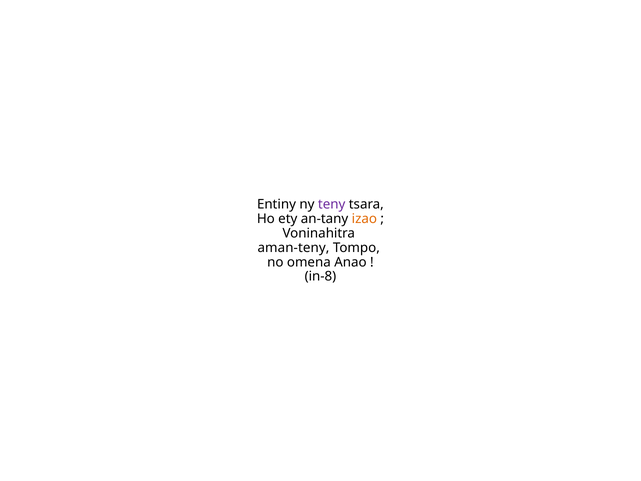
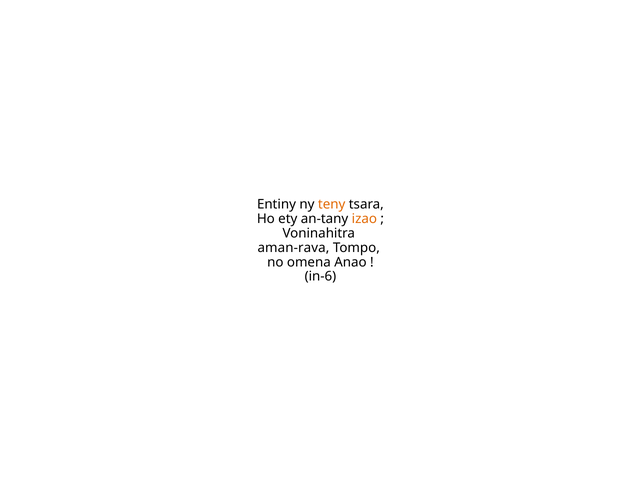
teny colour: purple -> orange
aman-teny: aman-teny -> aman-rava
in-8: in-8 -> in-6
